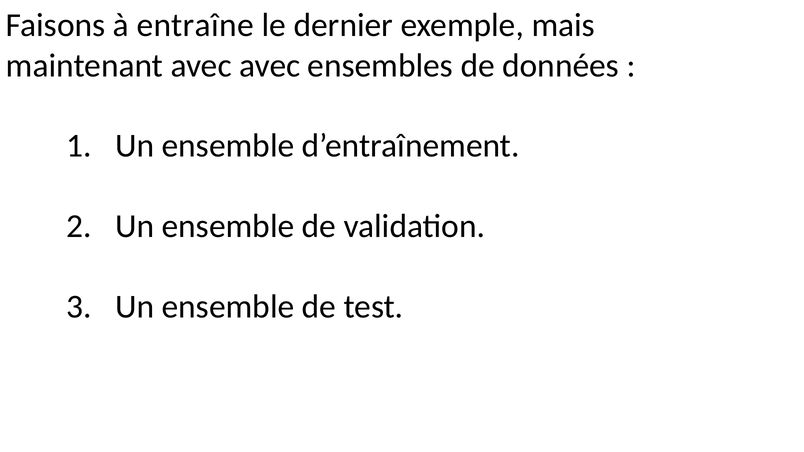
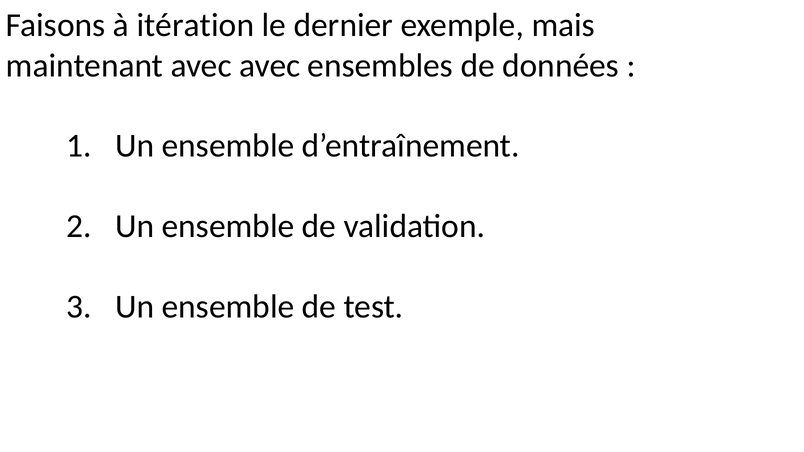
entraîne: entraîne -> itération
